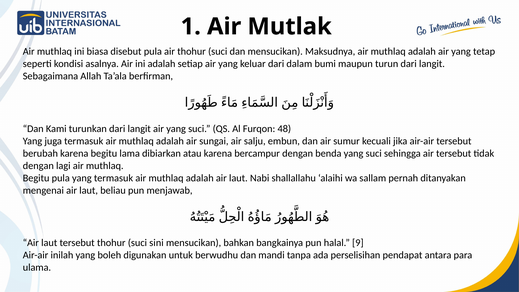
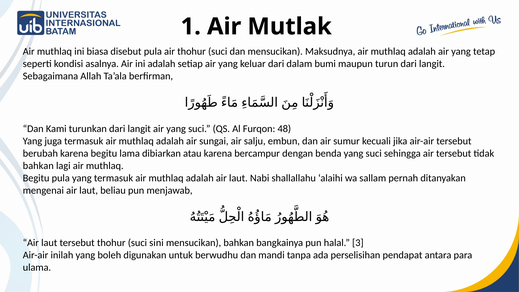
dengan at (38, 166): dengan -> bahkan
9: 9 -> 3
